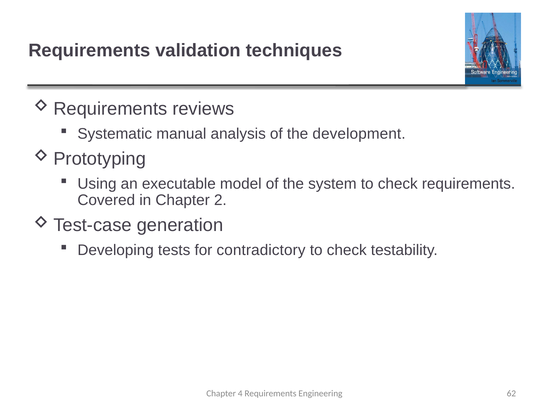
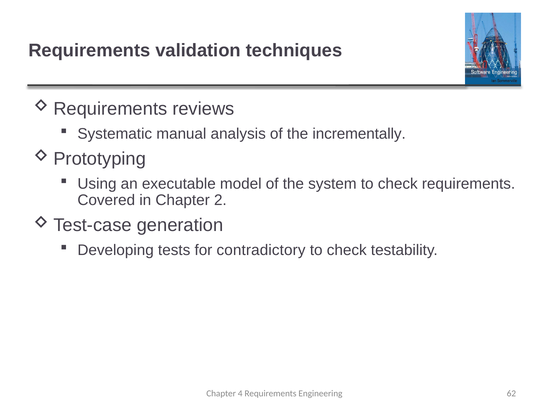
development: development -> incrementally
